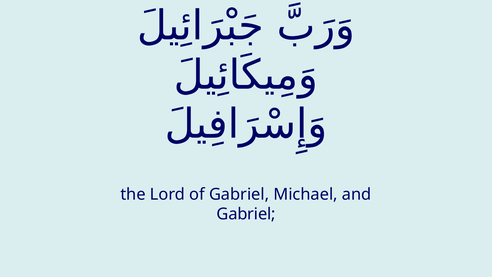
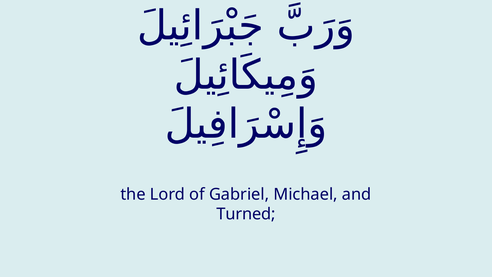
Gabriel at (246, 214): Gabriel -> Turned
